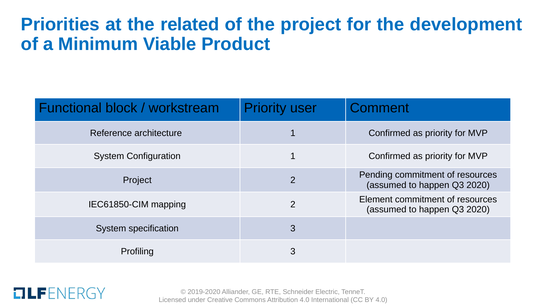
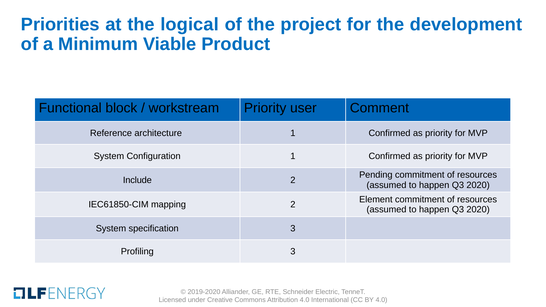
related: related -> logical
Project at (137, 180): Project -> Include
